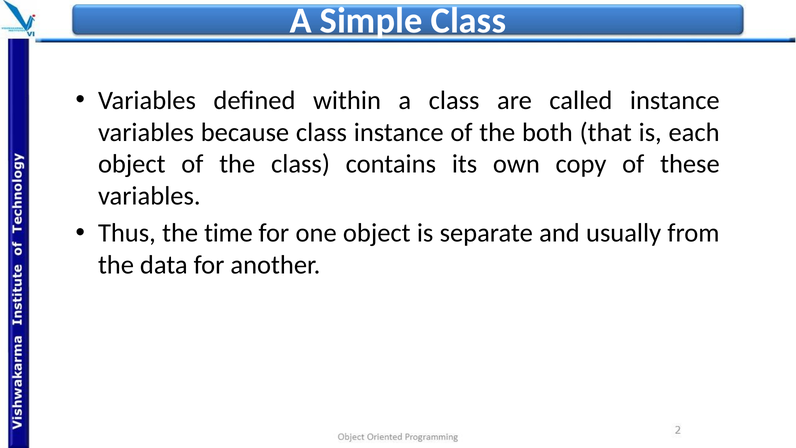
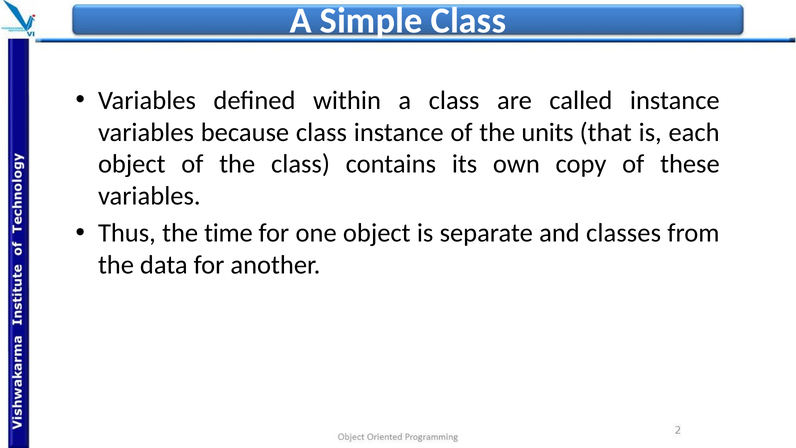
both: both -> units
usually: usually -> classes
